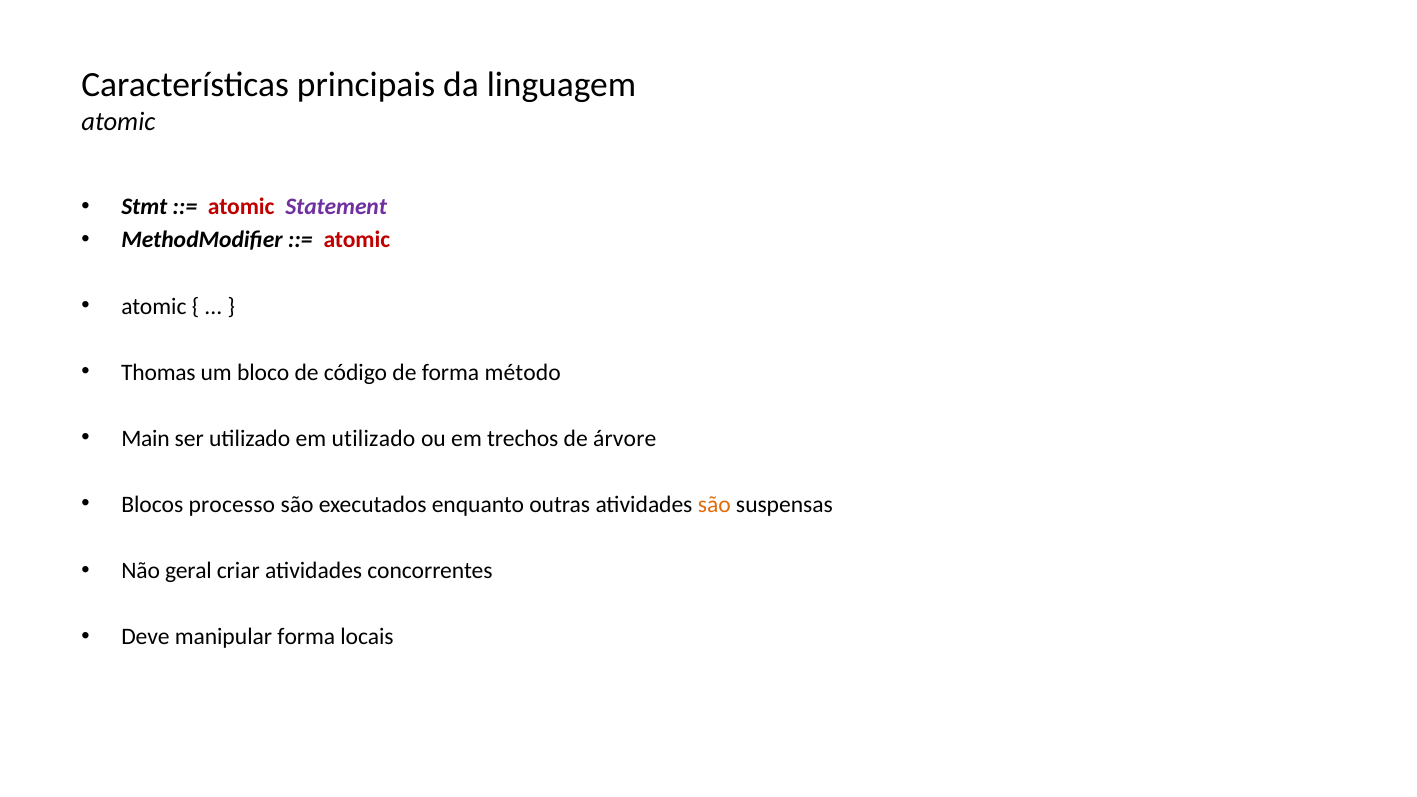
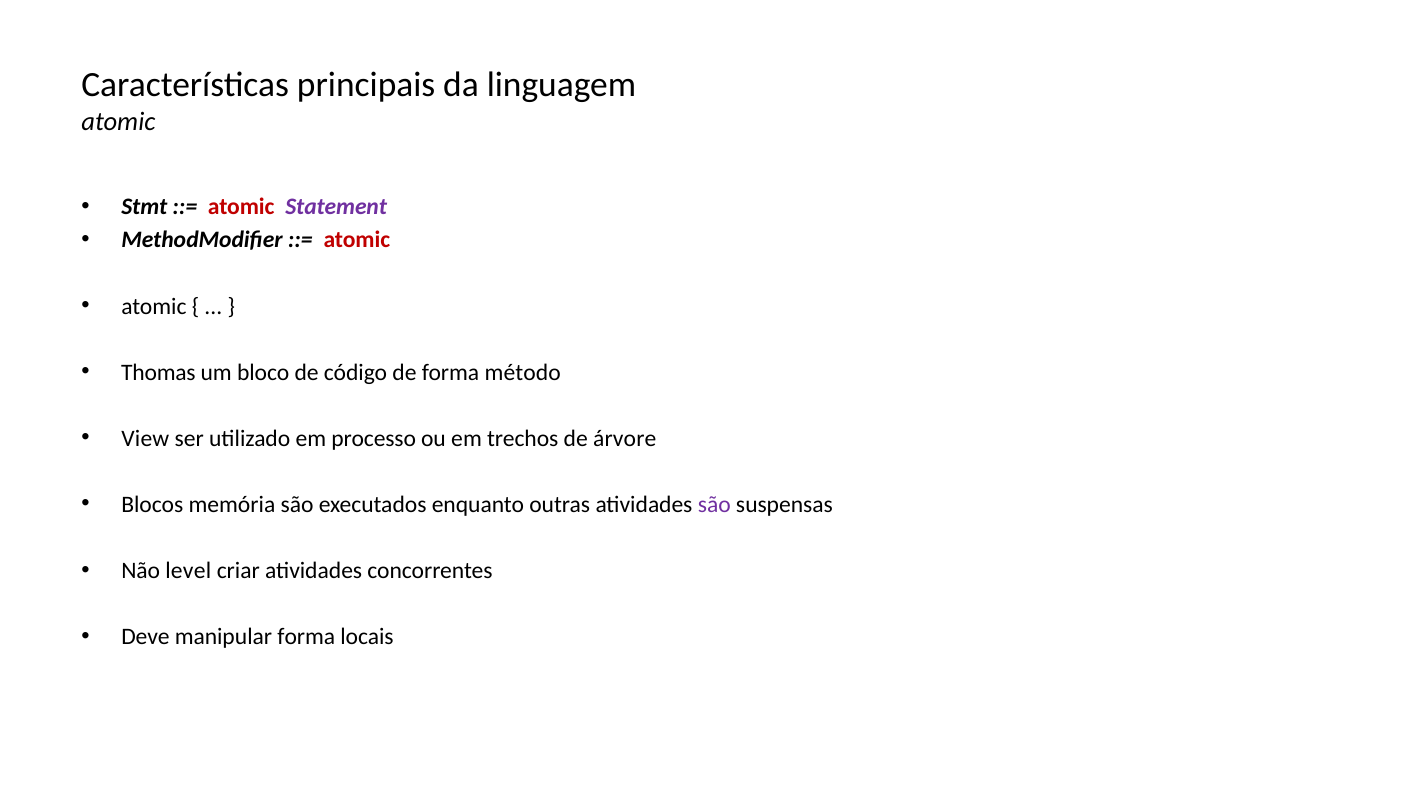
Main: Main -> View
em utilizado: utilizado -> processo
processo: processo -> memória
são at (714, 505) colour: orange -> purple
geral: geral -> level
